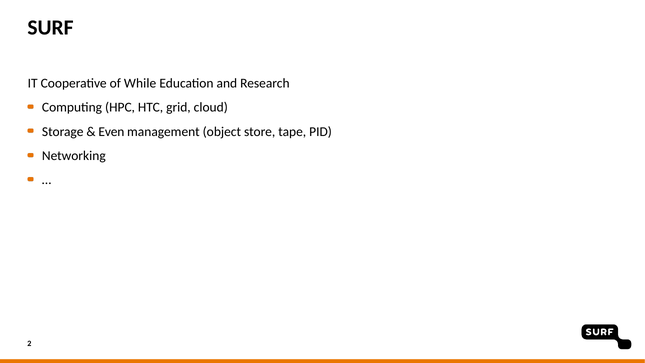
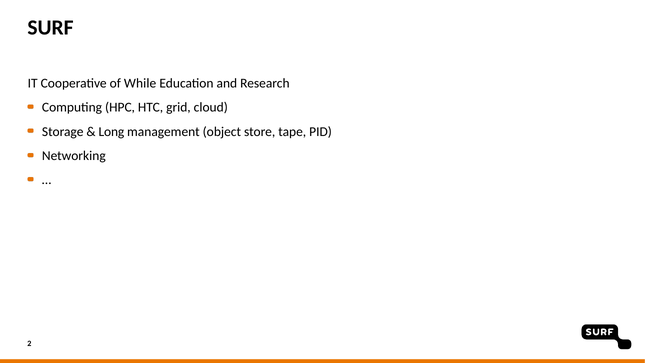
Even: Even -> Long
